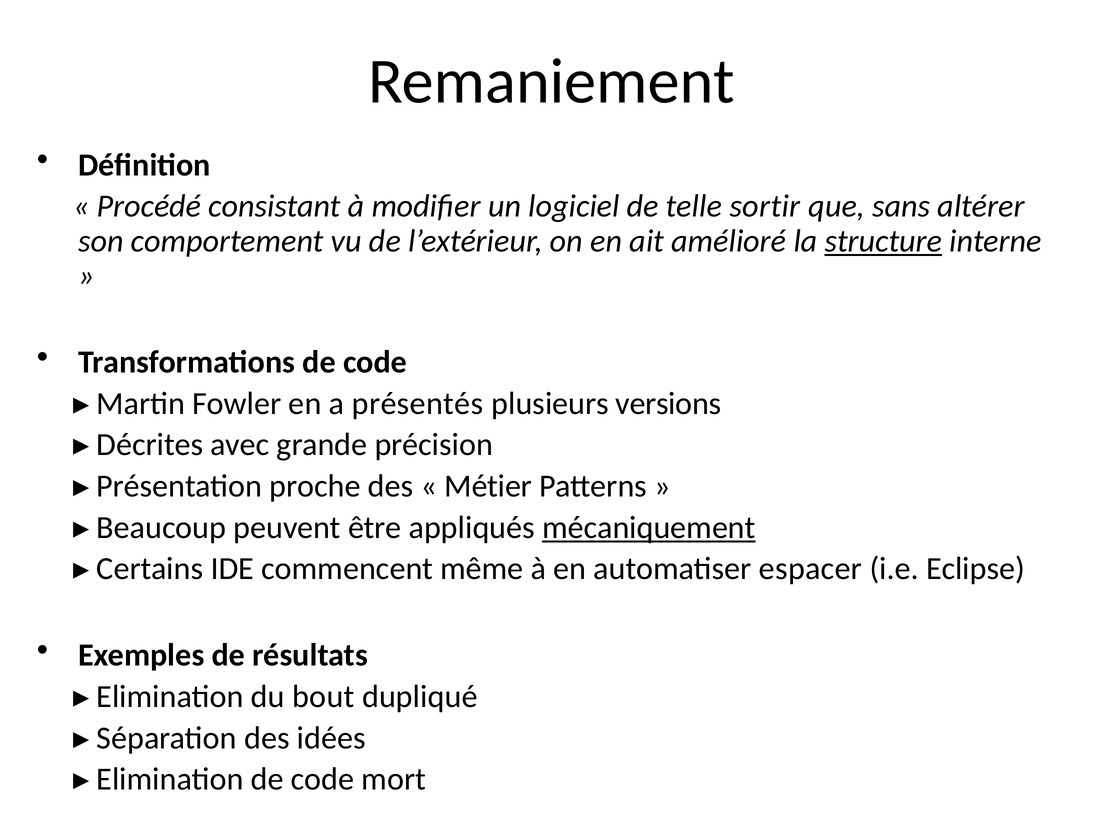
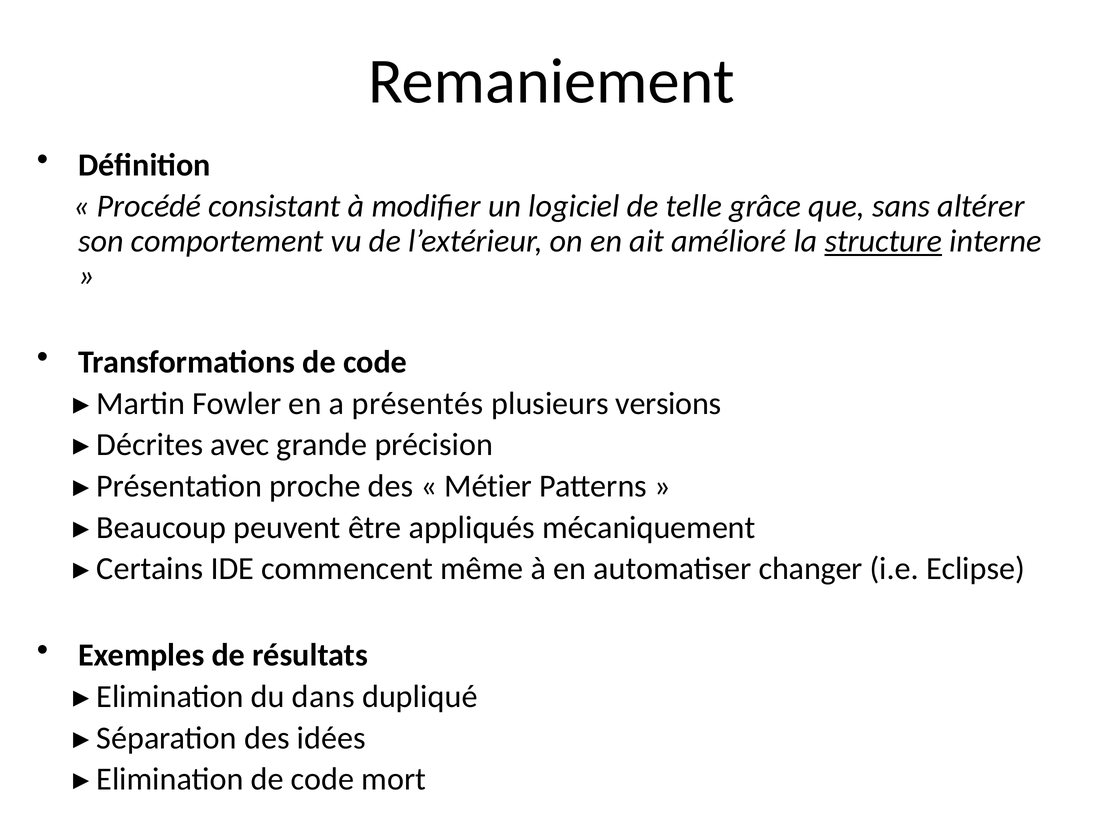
sortir: sortir -> grâce
mécaniquement underline: present -> none
espacer: espacer -> changer
bout: bout -> dans
